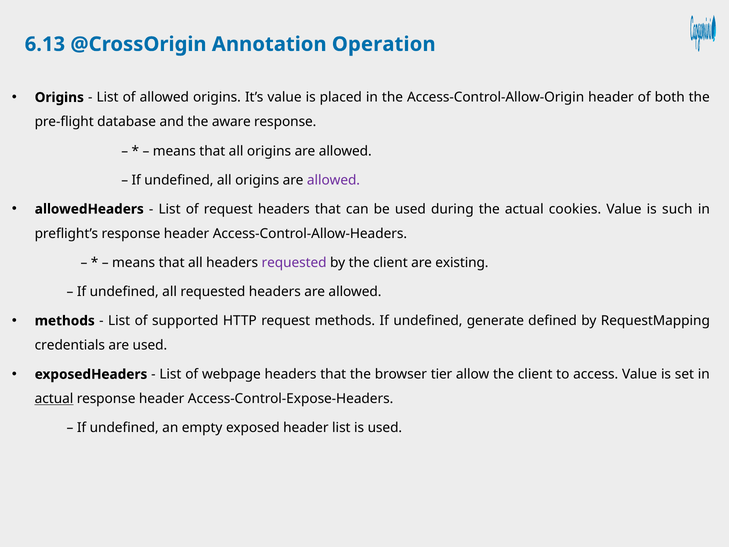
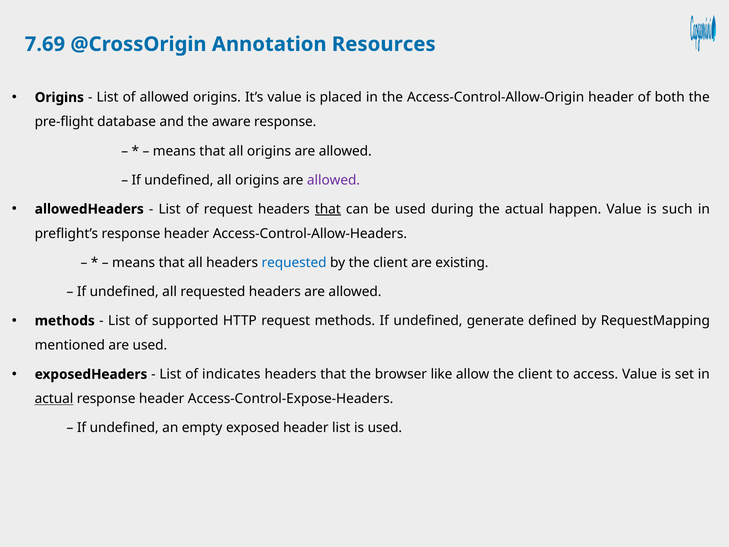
6.13: 6.13 -> 7.69
Operation: Operation -> Resources
that at (328, 209) underline: none -> present
cookies: cookies -> happen
requested at (294, 263) colour: purple -> blue
credentials: credentials -> mentioned
webpage: webpage -> indicates
tier: tier -> like
